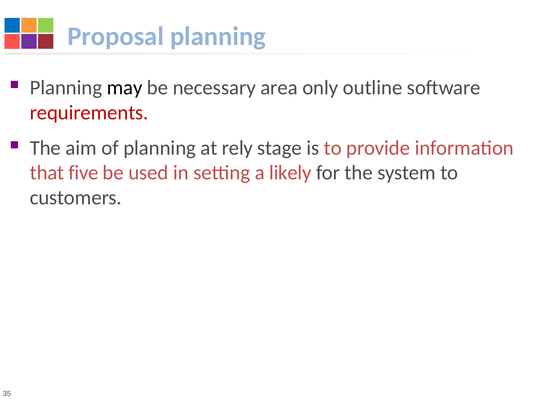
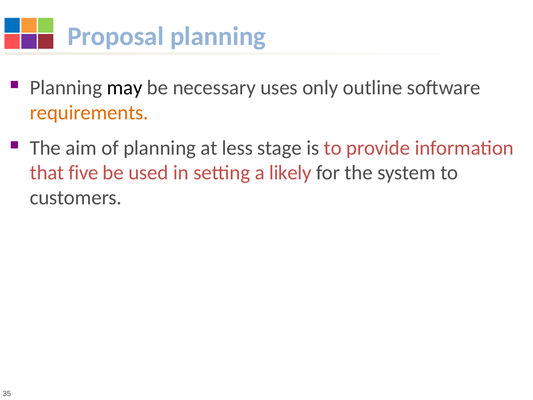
area: area -> uses
requirements colour: red -> orange
rely: rely -> less
